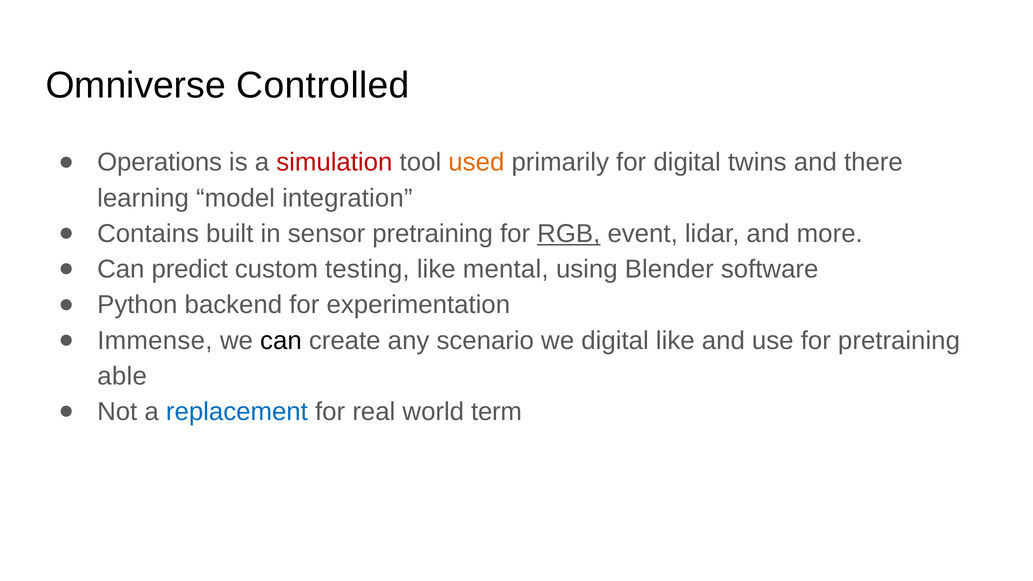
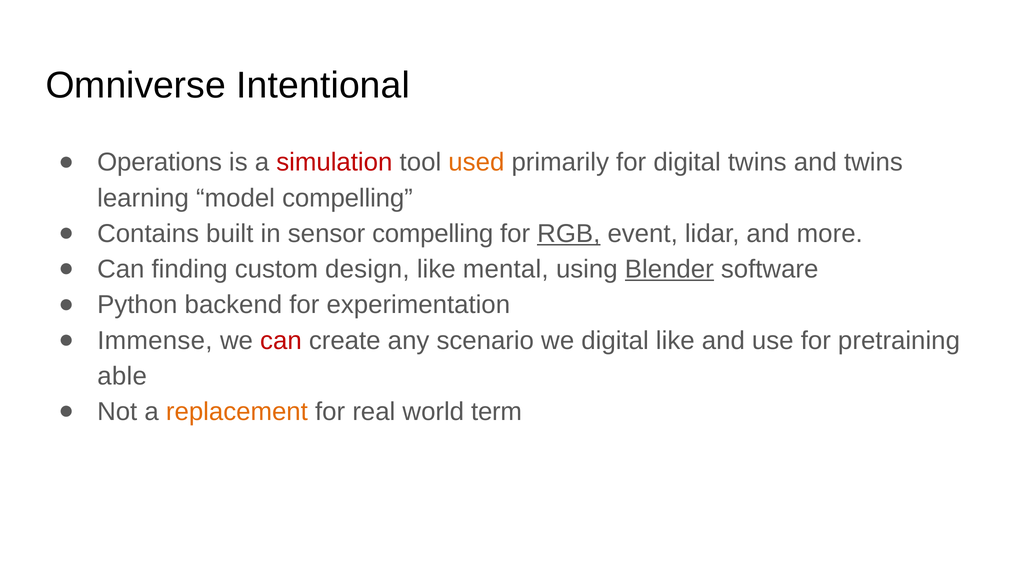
Controlled: Controlled -> Intentional
and there: there -> twins
model integration: integration -> compelling
sensor pretraining: pretraining -> compelling
predict: predict -> finding
testing: testing -> design
Blender underline: none -> present
can at (281, 341) colour: black -> red
replacement colour: blue -> orange
